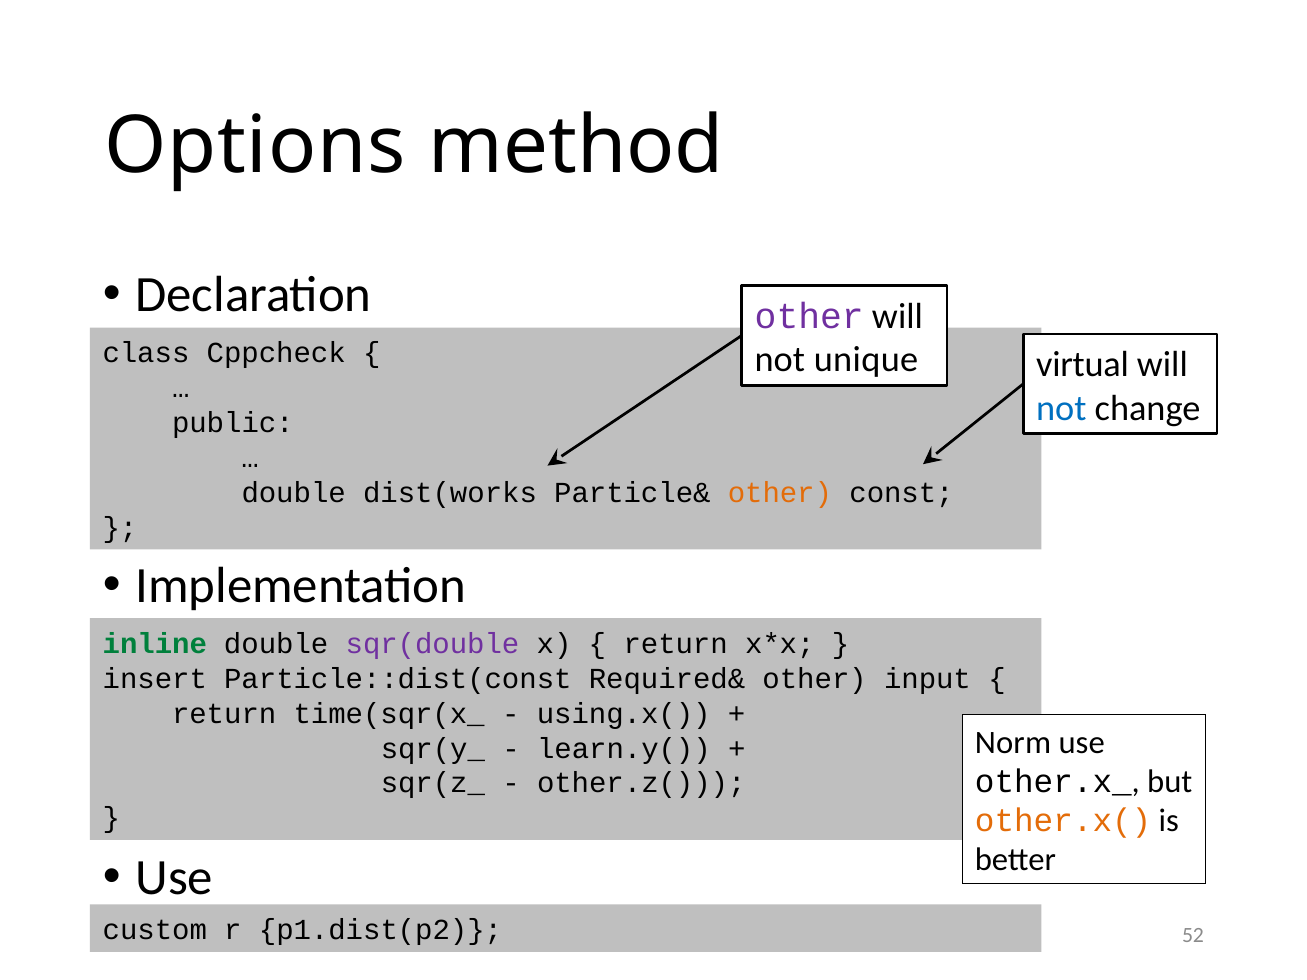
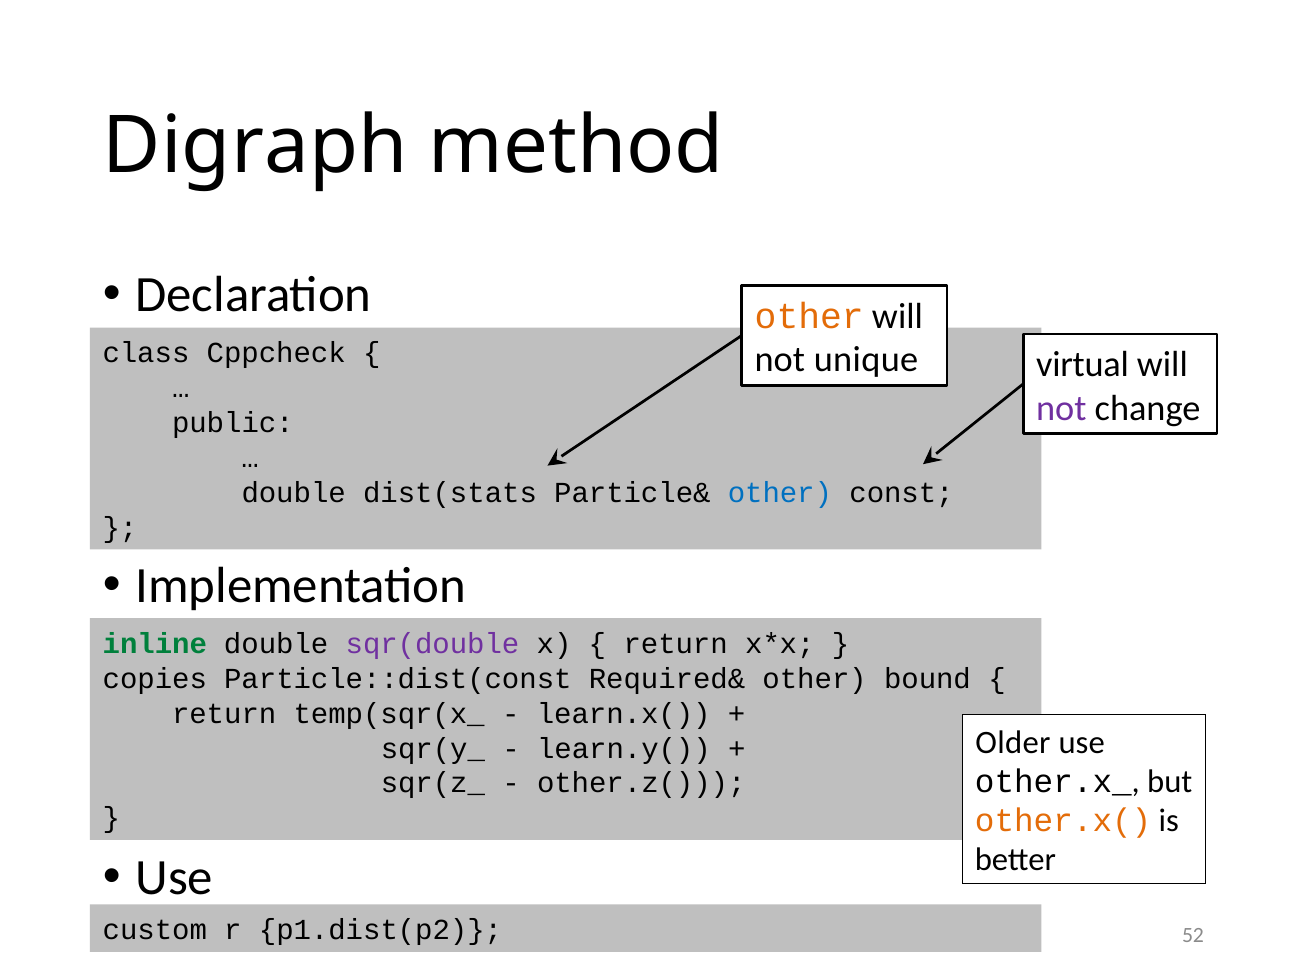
Options: Options -> Digraph
other at (809, 316) colour: purple -> orange
not at (1061, 408) colour: blue -> purple
dist(works: dist(works -> dist(stats
other at (780, 493) colour: orange -> blue
insert: insert -> copies
input: input -> bound
time(sqr(x_: time(sqr(x_ -> temp(sqr(x_
using.x(: using.x( -> learn.x(
Norm: Norm -> Older
